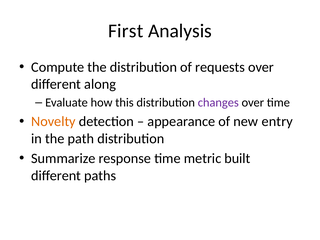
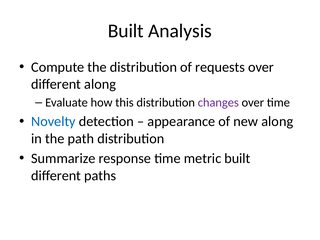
First at (126, 31): First -> Built
Novelty colour: orange -> blue
new entry: entry -> along
